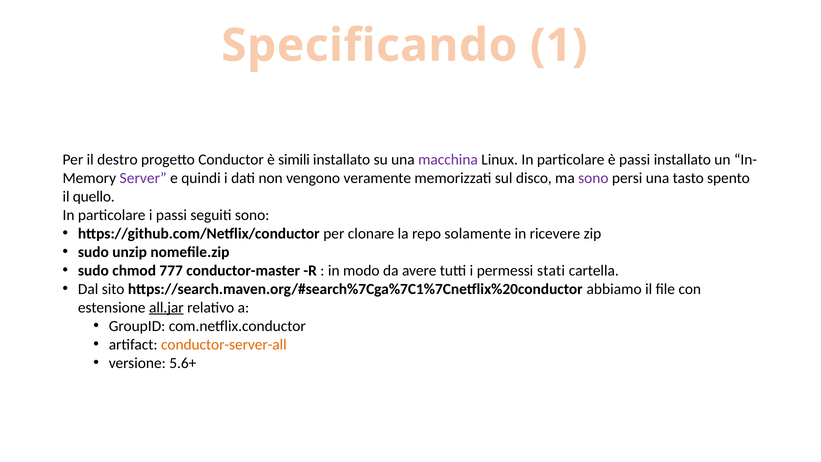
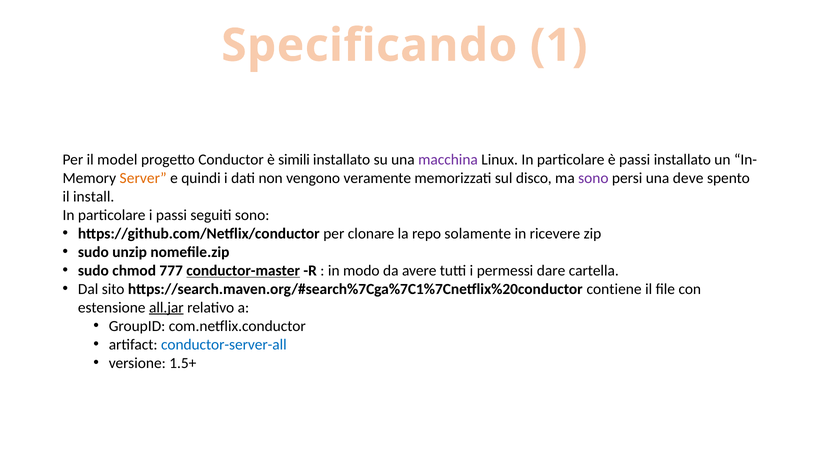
destro: destro -> model
Server colour: purple -> orange
tasto: tasto -> deve
quello: quello -> install
conductor-master underline: none -> present
stati: stati -> dare
abbiamo: abbiamo -> contiene
conductor-server-all colour: orange -> blue
5.6+: 5.6+ -> 1.5+
